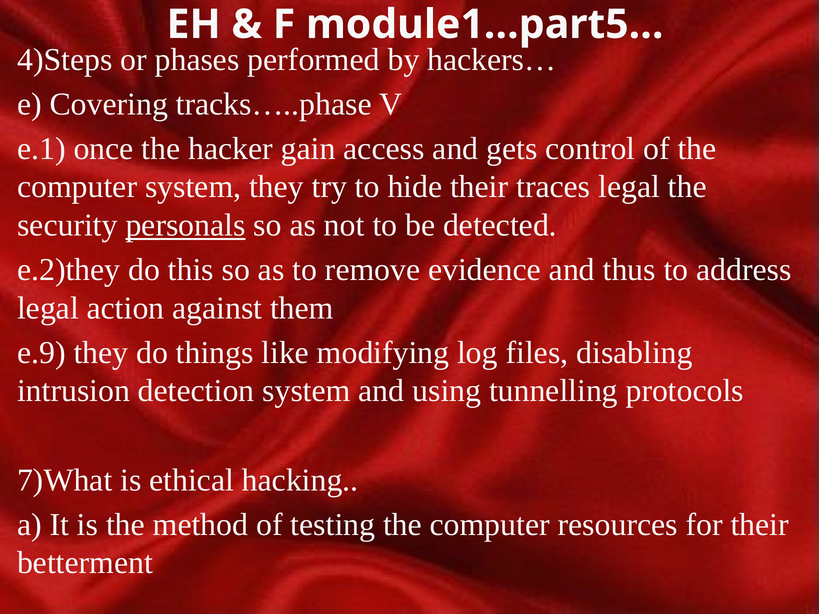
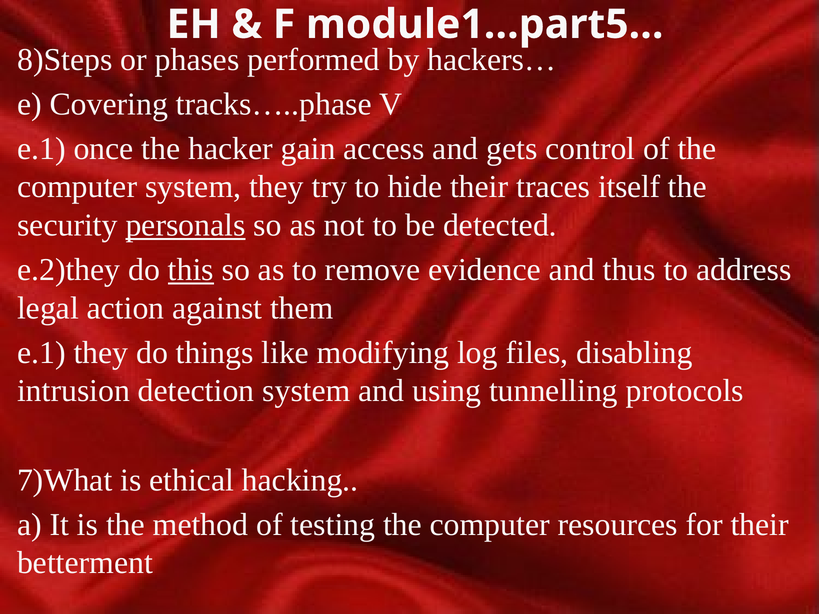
4)Steps: 4)Steps -> 8)Steps
traces legal: legal -> itself
this underline: none -> present
e.9 at (41, 353): e.9 -> e.1
